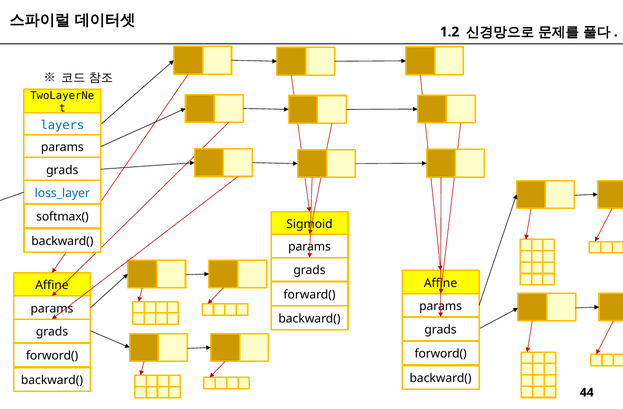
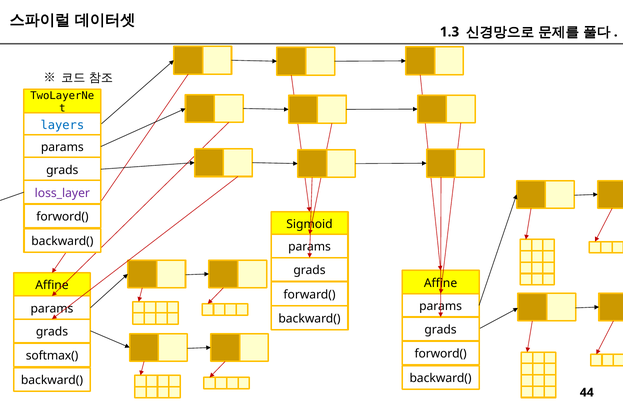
1.2: 1.2 -> 1.3
loss_layer colour: blue -> purple
softmax( at (62, 217): softmax( -> forword(
forword( at (52, 356): forword( -> softmax(
